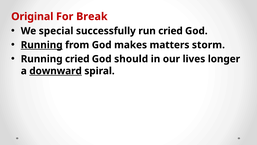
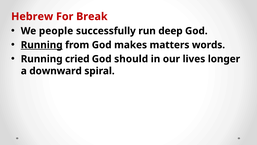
Original: Original -> Hebrew
special: special -> people
run cried: cried -> deep
storm: storm -> words
downward underline: present -> none
